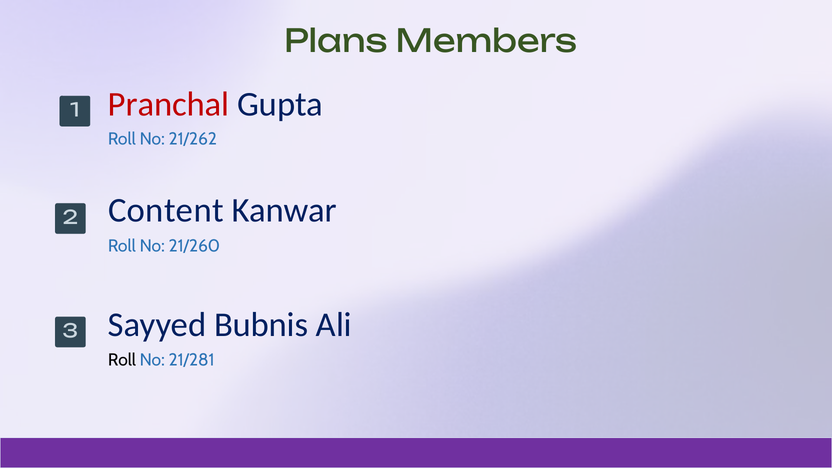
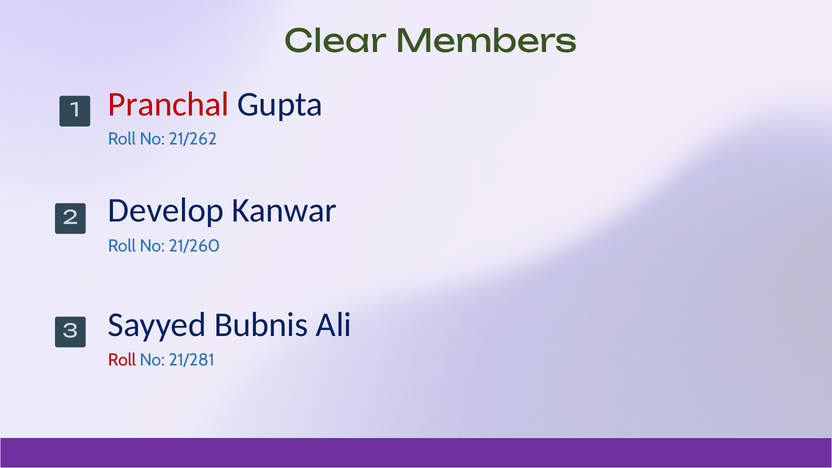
Plans: Plans -> Clear
Content: Content -> Develop
Roll at (122, 360) colour: black -> red
